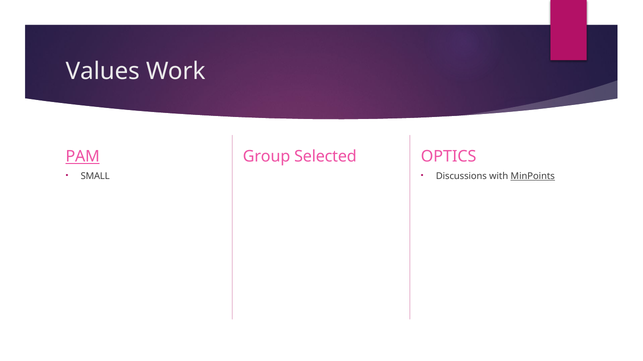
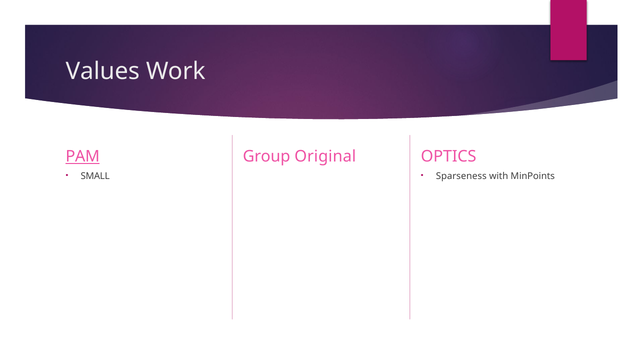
Selected: Selected -> Original
Discussions: Discussions -> Sparseness
MinPoints underline: present -> none
